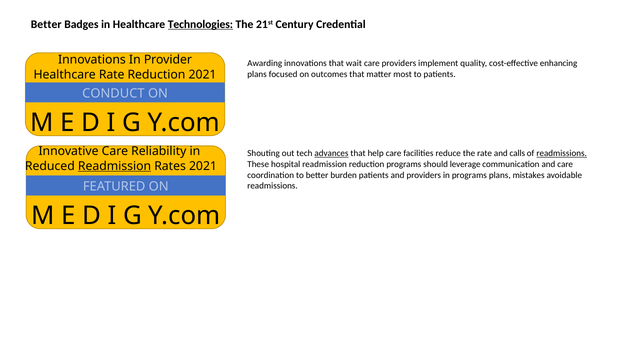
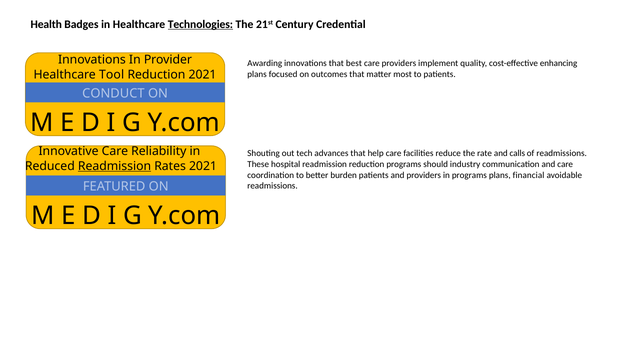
Better at (46, 24): Better -> Health
wait: wait -> best
Healthcare Rate: Rate -> Tool
advances underline: present -> none
readmissions at (562, 154) underline: present -> none
leverage: leverage -> industry
mistakes: mistakes -> financial
